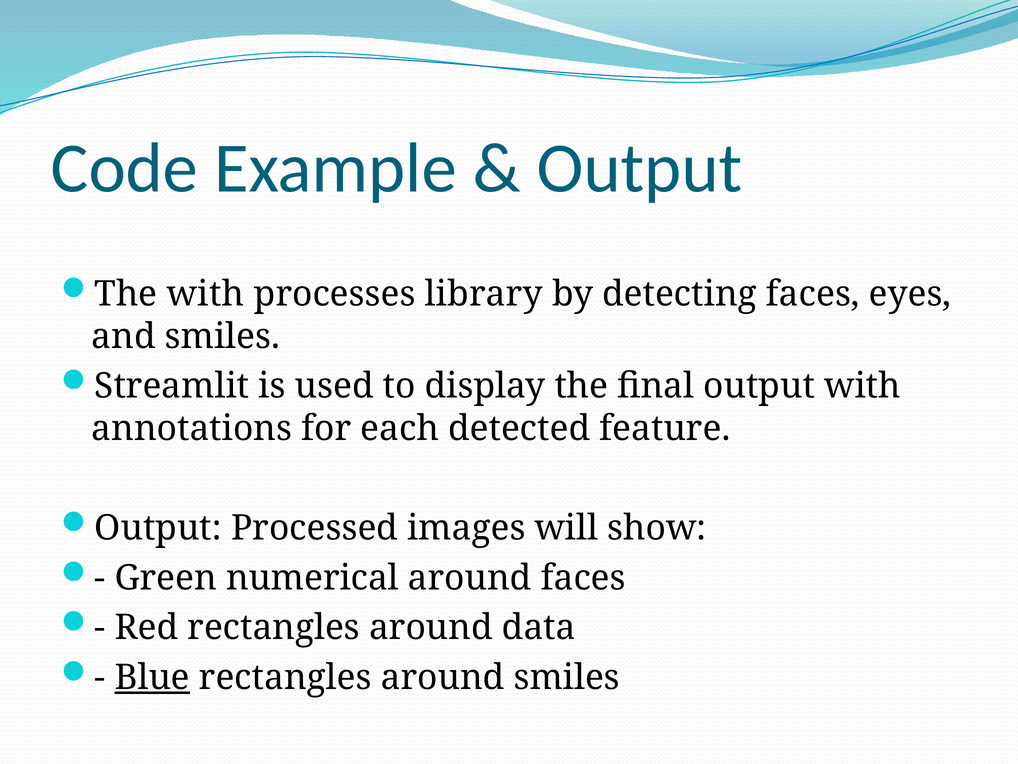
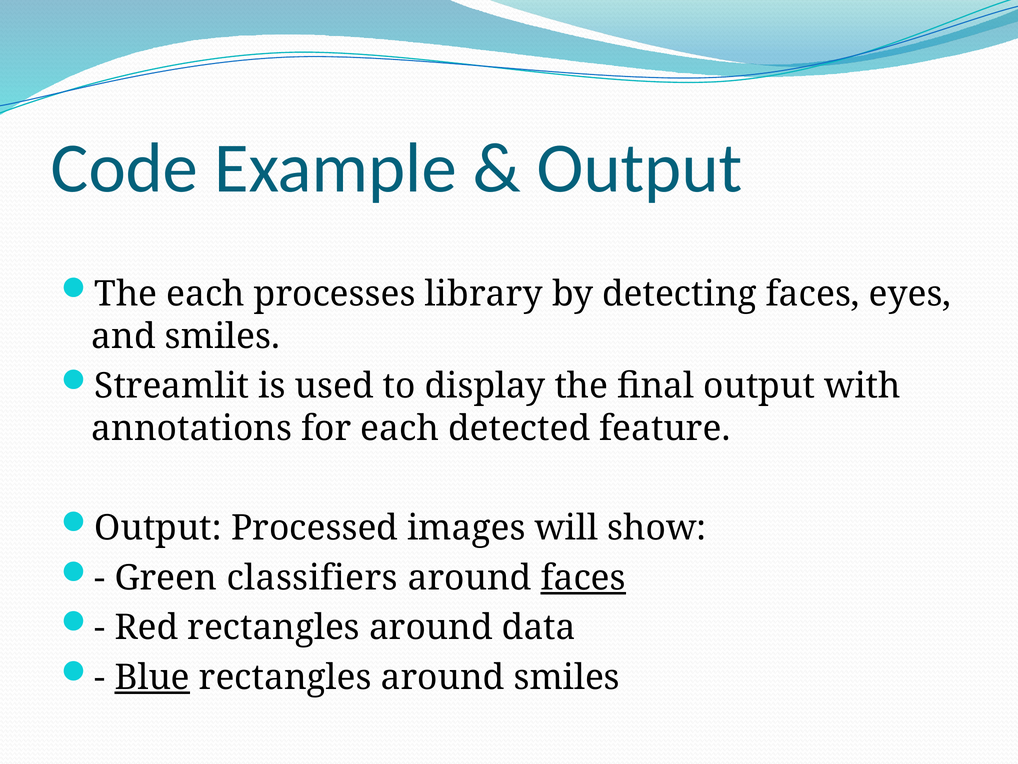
The with: with -> each
numerical: numerical -> classifiers
faces at (583, 578) underline: none -> present
